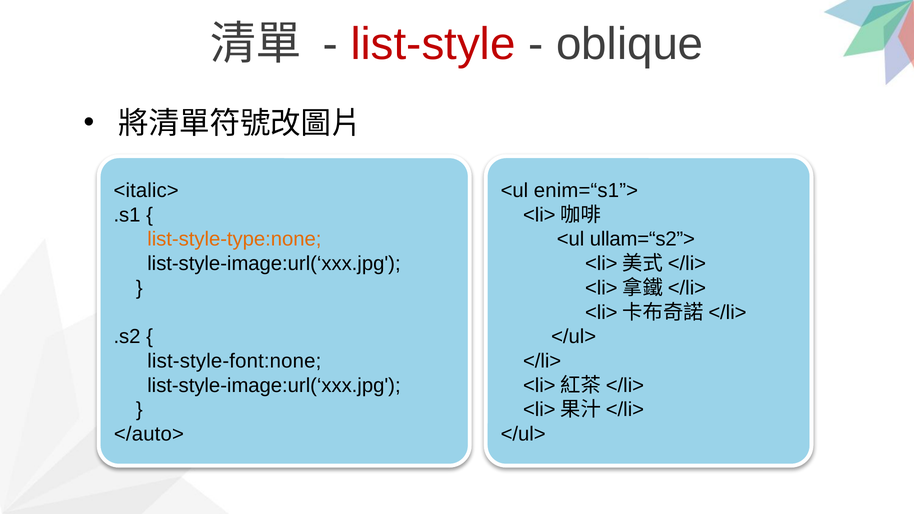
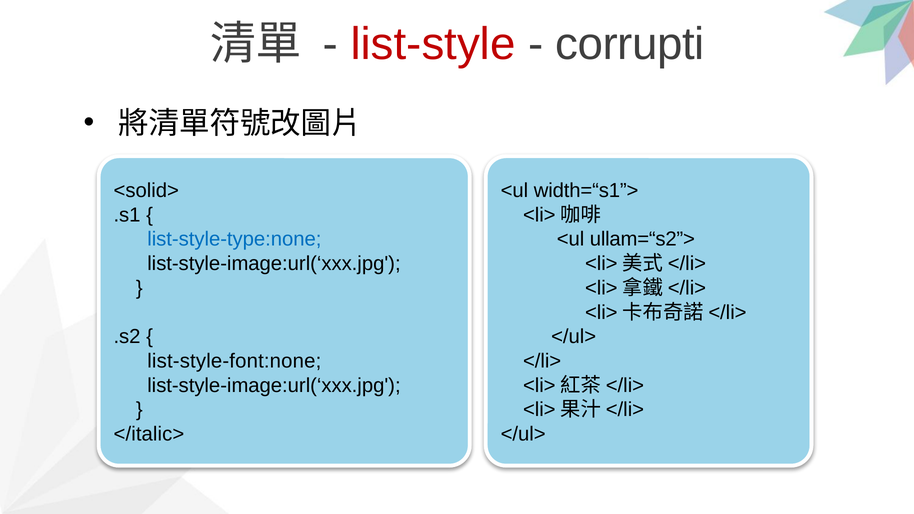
oblique: oblique -> corrupti
<italic>: <italic> -> <solid>
enim=“s1”>: enim=“s1”> -> width=“s1”>
list-style-type:none colour: orange -> blue
</auto>: </auto> -> </italic>
